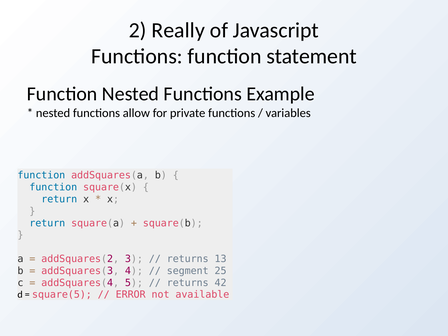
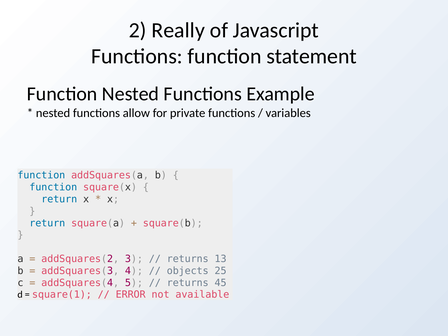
segment: segment -> objects
42: 42 -> 45
square(5: square(5 -> square(1
